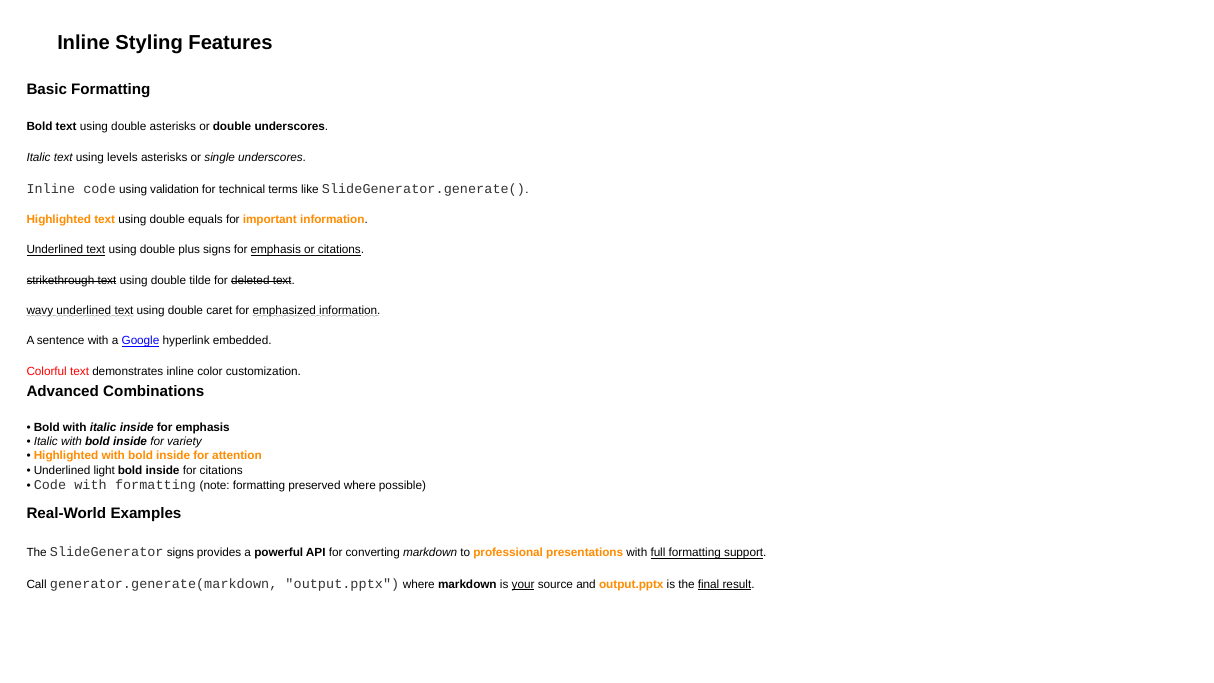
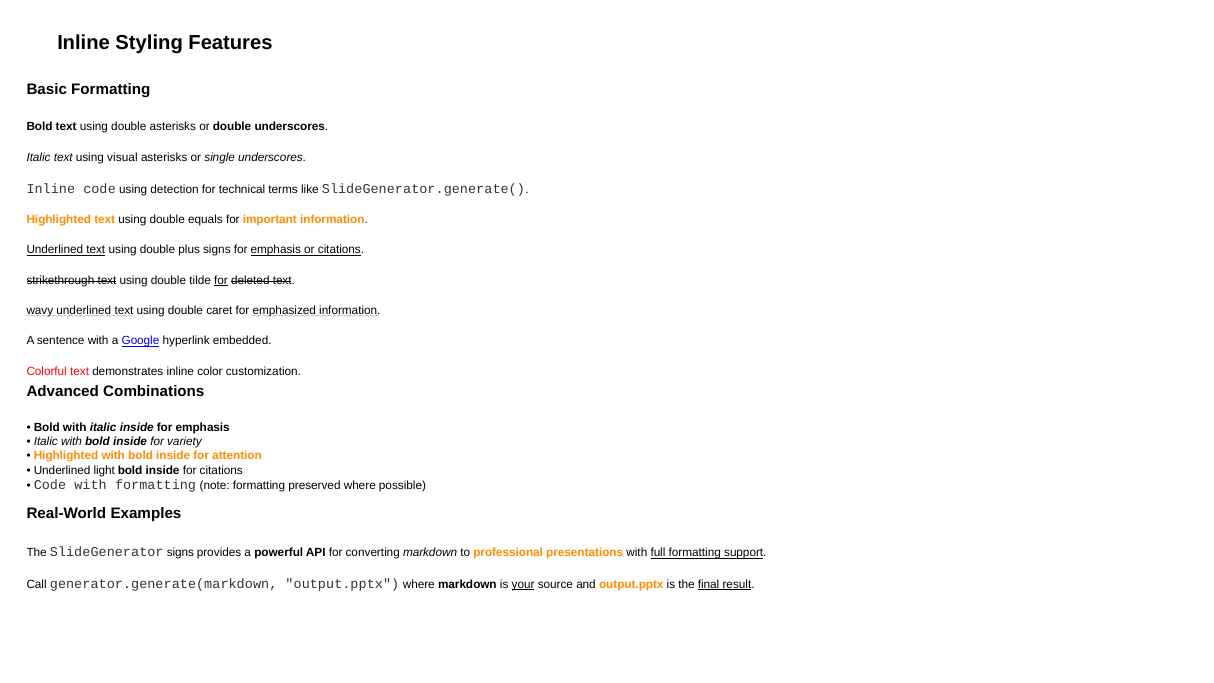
levels: levels -> visual
validation: validation -> detection
for at (221, 280) underline: none -> present
